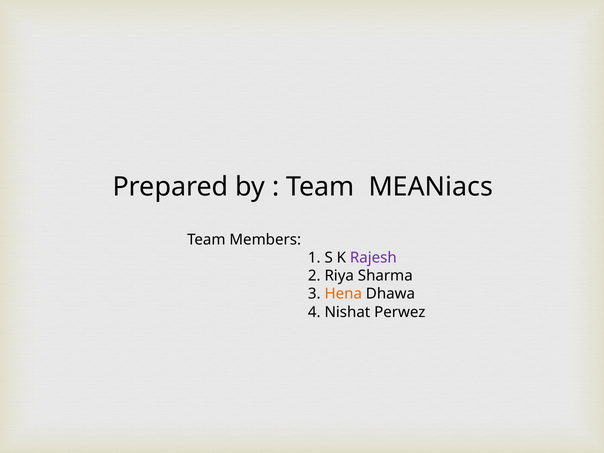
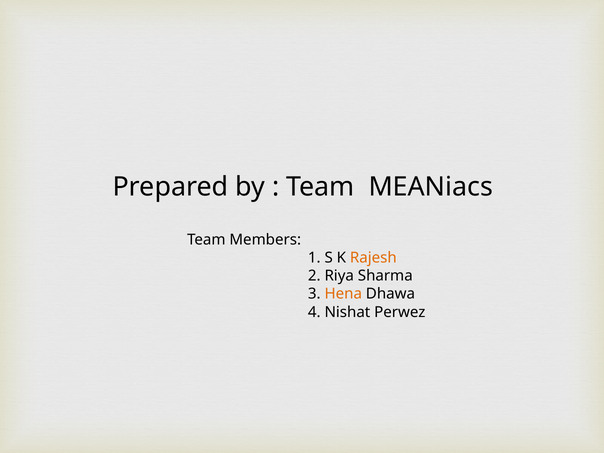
Rajesh colour: purple -> orange
